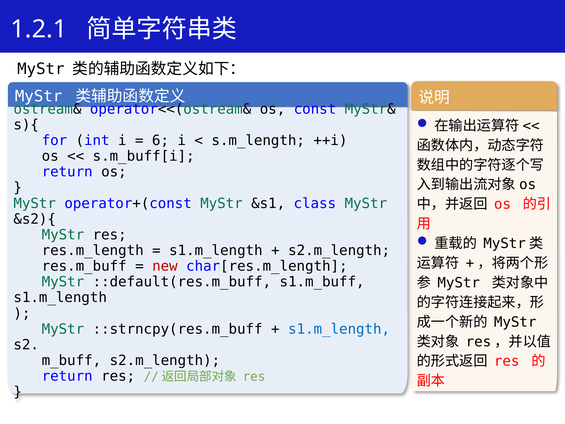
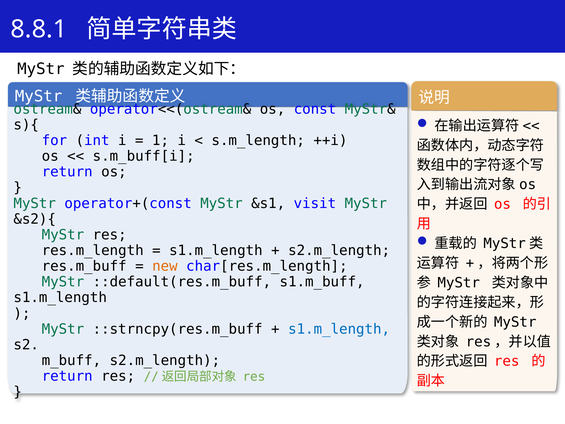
1.2.1: 1.2.1 -> 8.8.1
6: 6 -> 1
class: class -> visit
new colour: red -> orange
